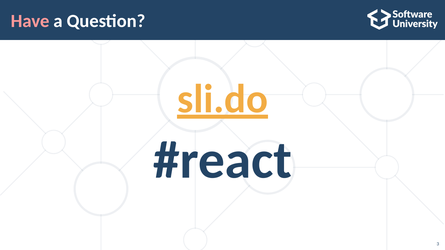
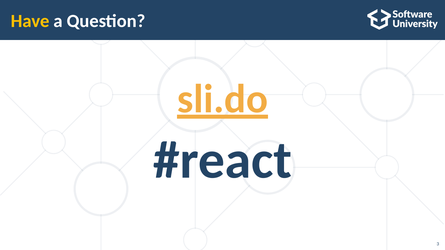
Have colour: pink -> yellow
